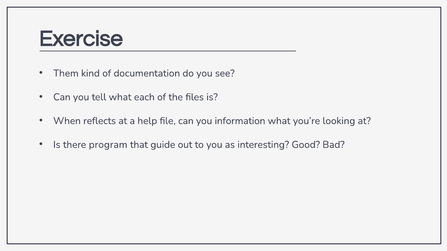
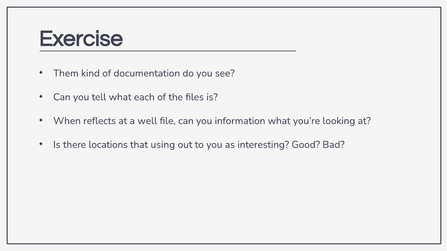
help: help -> well
program: program -> locations
guide: guide -> using
